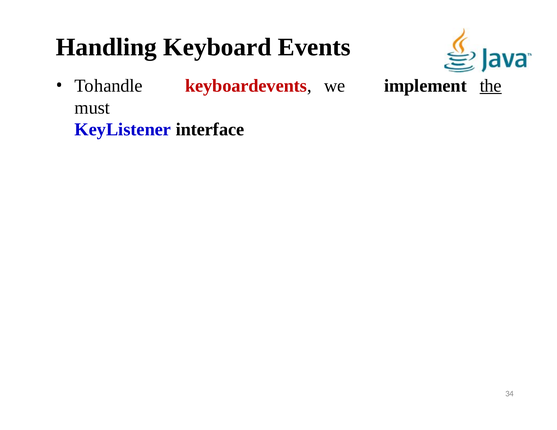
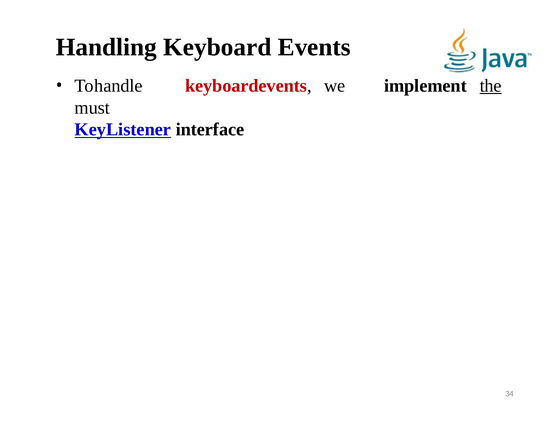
KeyListener underline: none -> present
